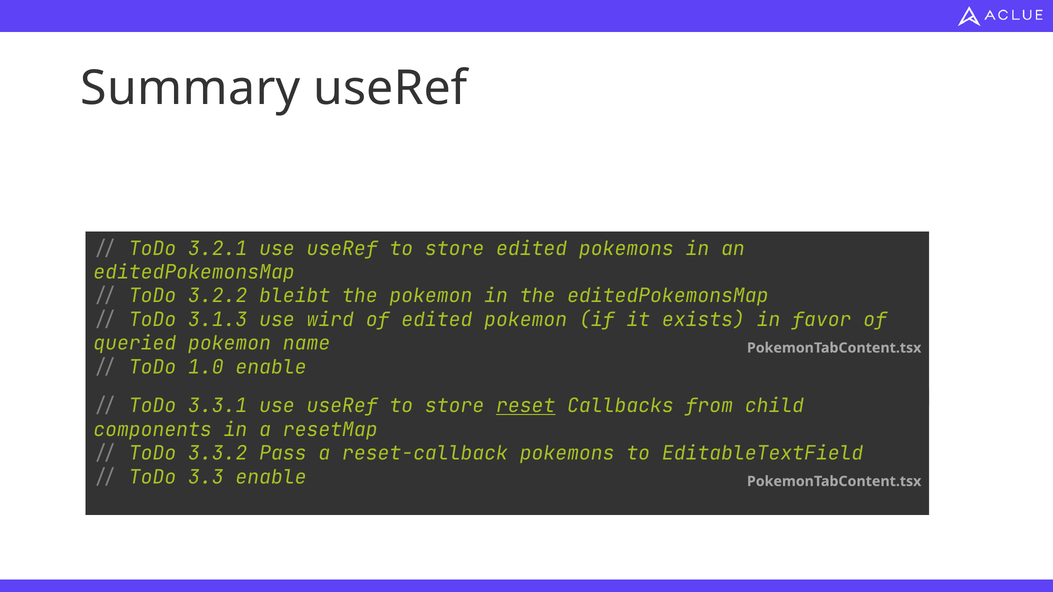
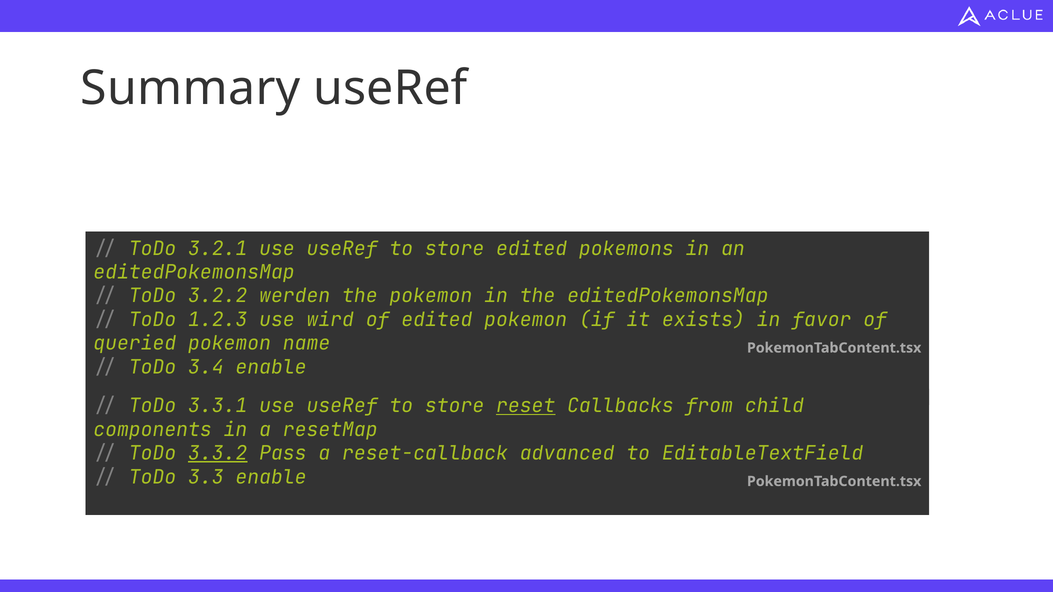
bleibt: bleibt -> werden
3.1.3: 3.1.3 -> 1.2.3
1.0: 1.0 -> 3.4
3.3.2 underline: none -> present
reset-callback pokemons: pokemons -> advanced
